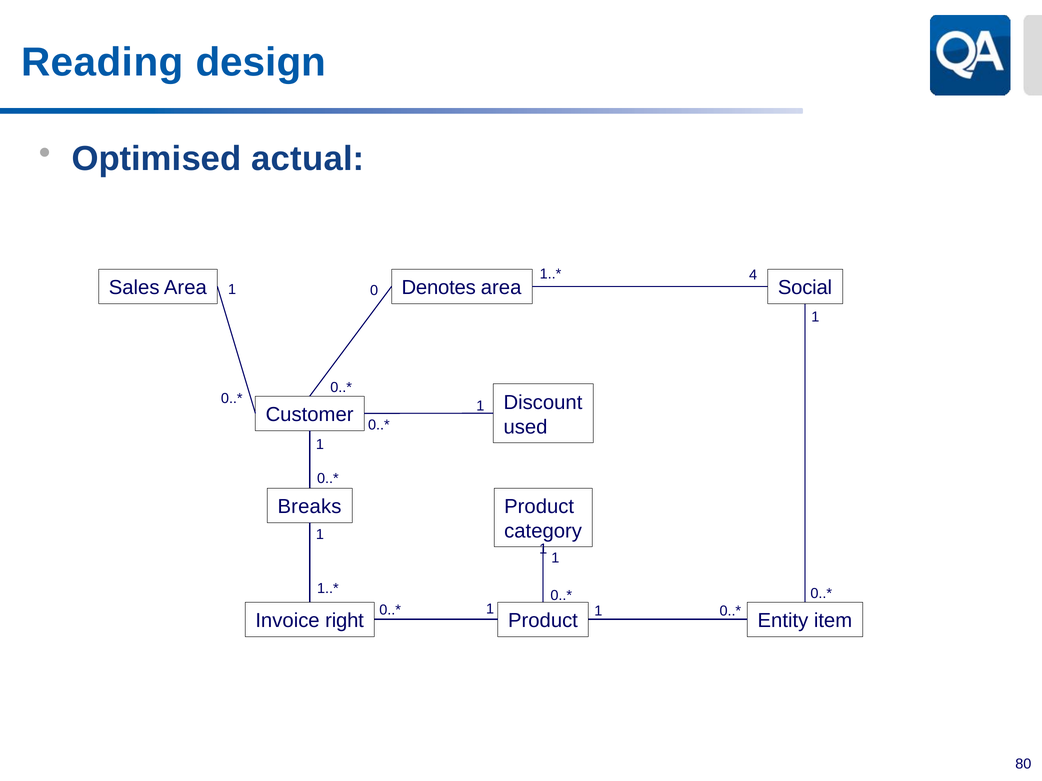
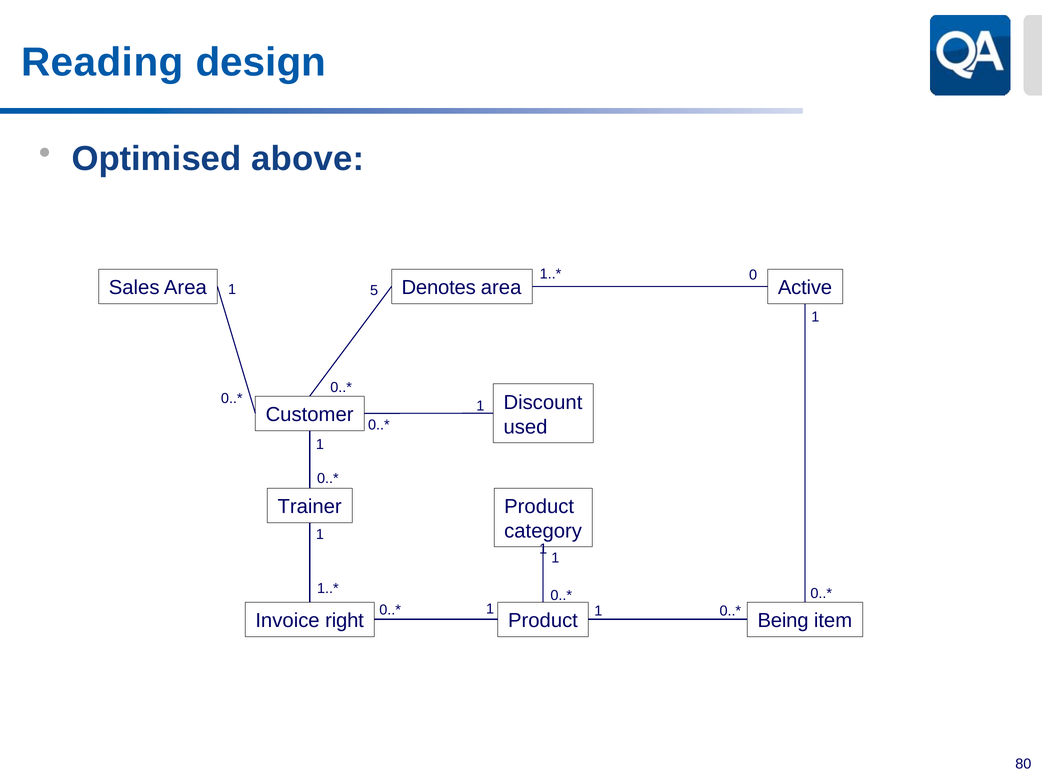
actual: actual -> above
4: 4 -> 0
Social: Social -> Active
0: 0 -> 5
Breaks: Breaks -> Trainer
Entity: Entity -> Being
